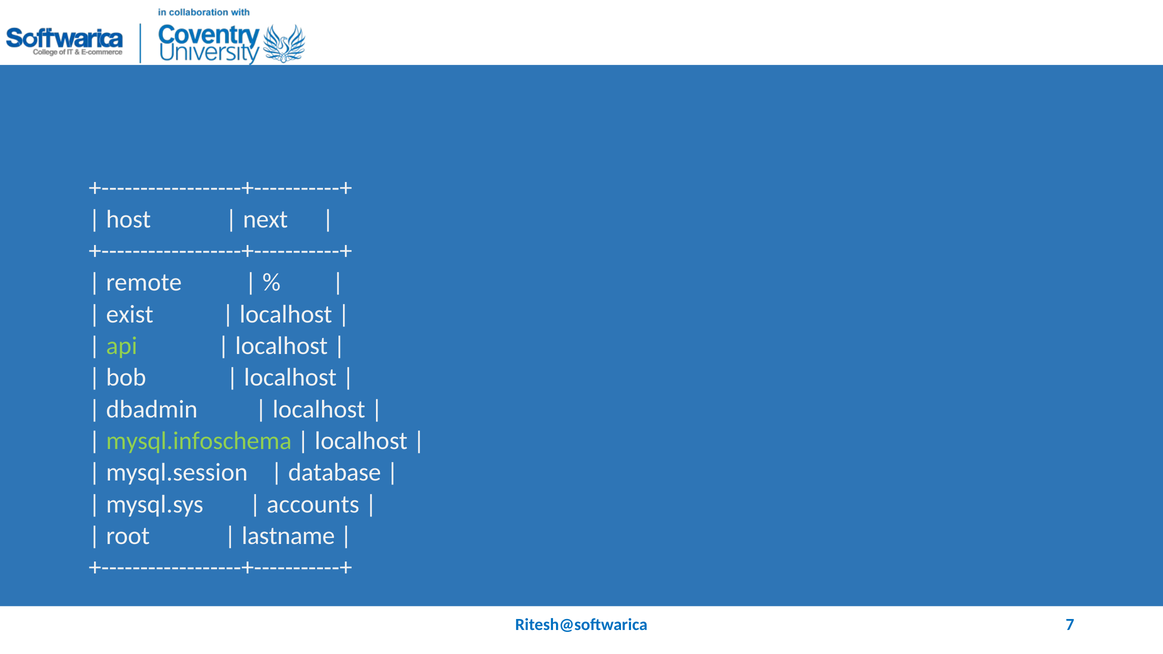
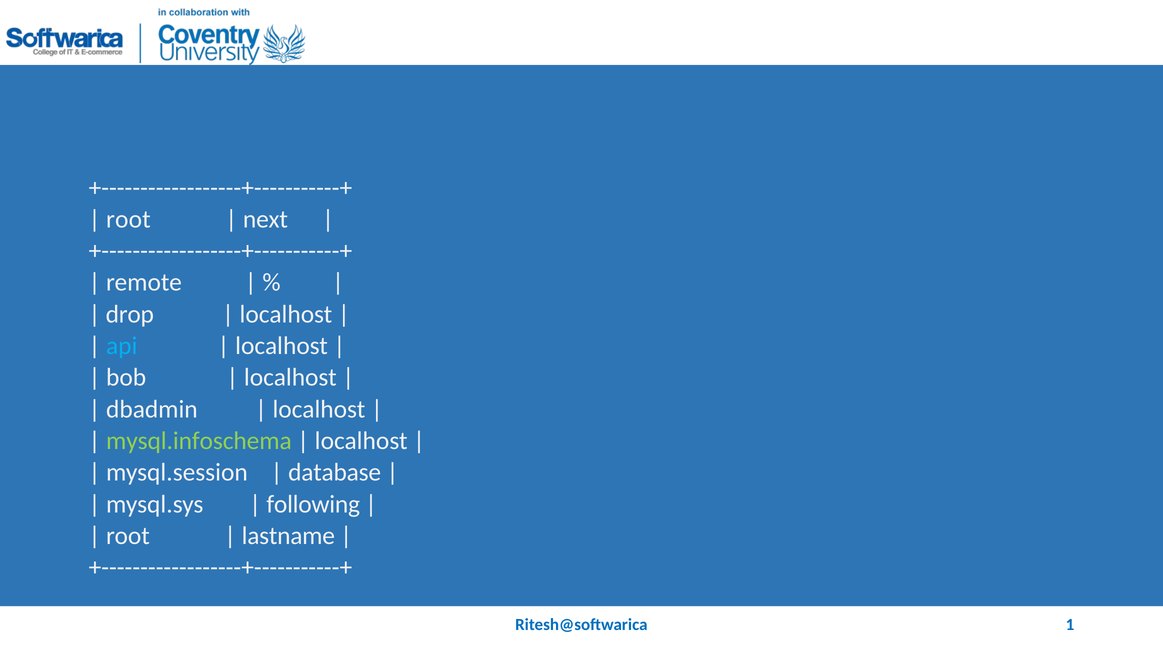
host at (129, 219): host -> root
exist: exist -> drop
api colour: light green -> light blue
accounts: accounts -> following
7: 7 -> 1
